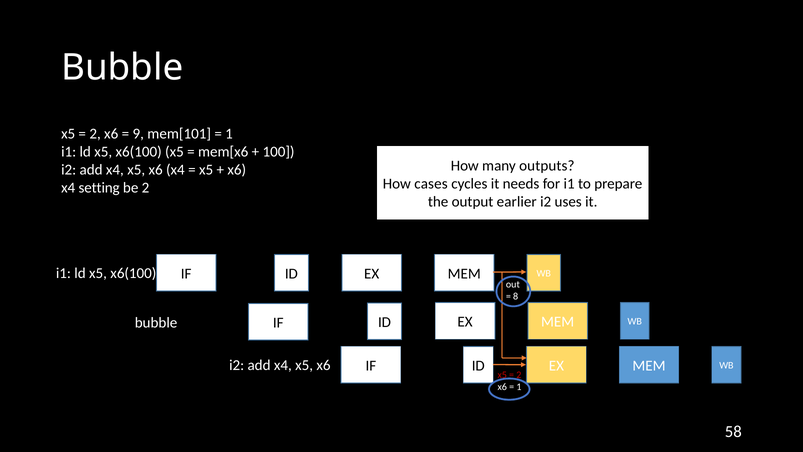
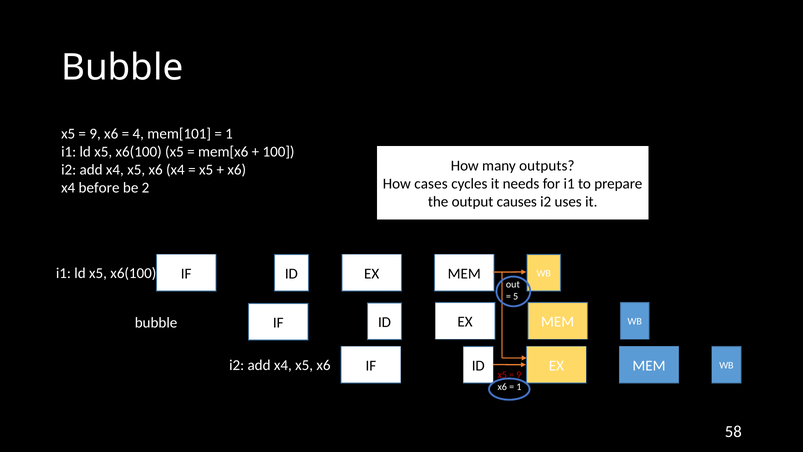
2 at (95, 134): 2 -> 9
9: 9 -> 4
setting: setting -> before
earlier: earlier -> causes
8: 8 -> 5
2 at (519, 374): 2 -> 9
